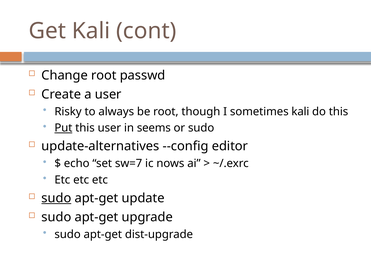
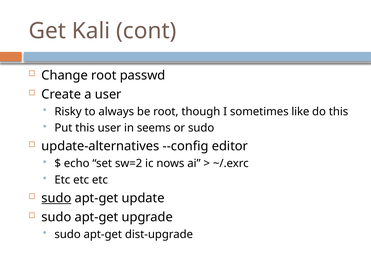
sometimes kali: kali -> like
Put underline: present -> none
sw=7: sw=7 -> sw=2
